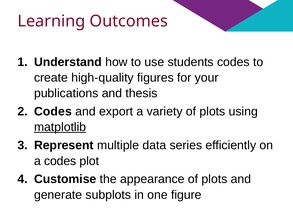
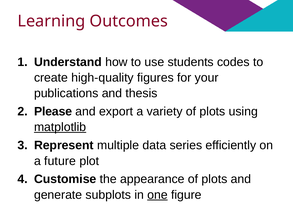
Codes at (53, 111): Codes -> Please
a codes: codes -> future
one underline: none -> present
